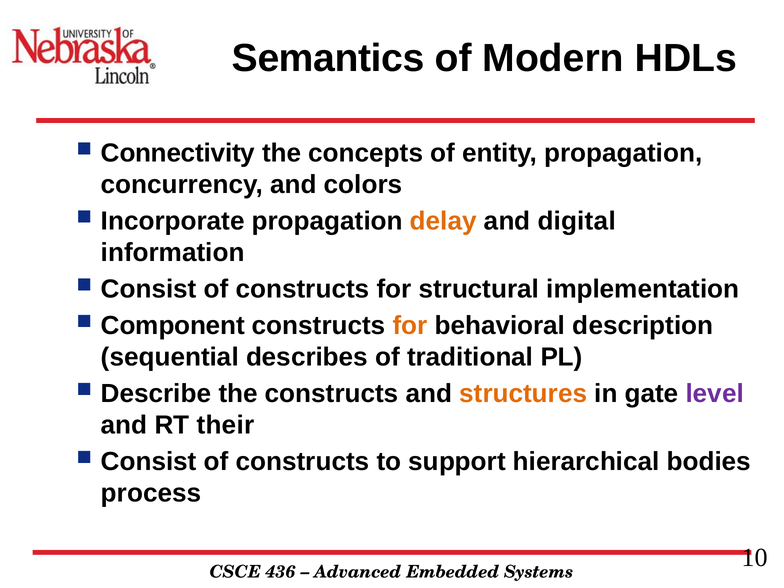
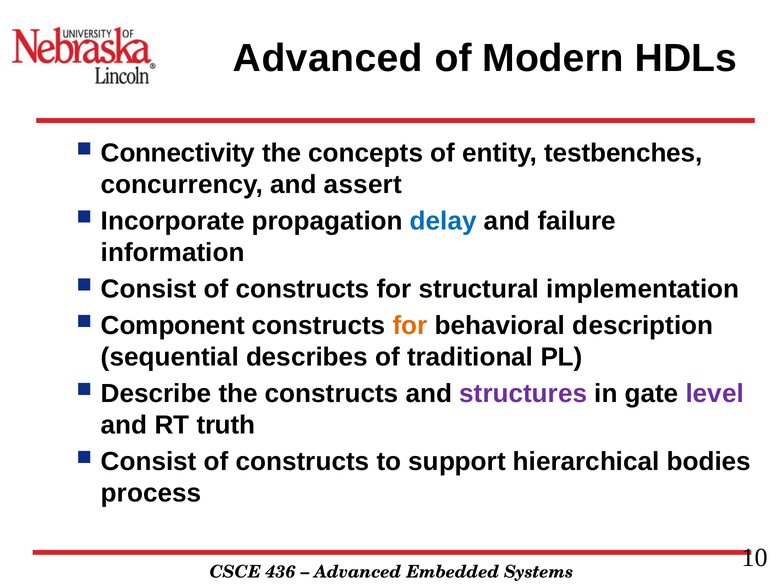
Semantics at (328, 58): Semantics -> Advanced
entity propagation: propagation -> testbenches
colors: colors -> assert
delay colour: orange -> blue
digital: digital -> failure
structures colour: orange -> purple
their: their -> truth
